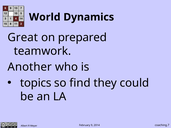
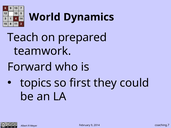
Great: Great -> Teach
Another: Another -> Forward
find: find -> first
